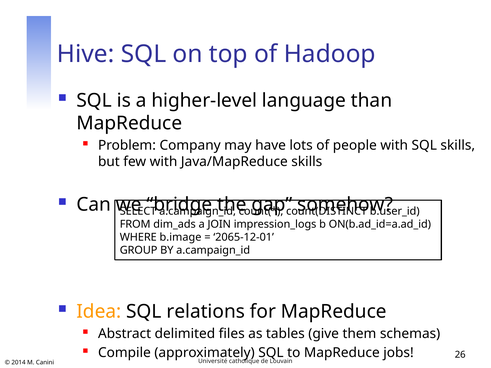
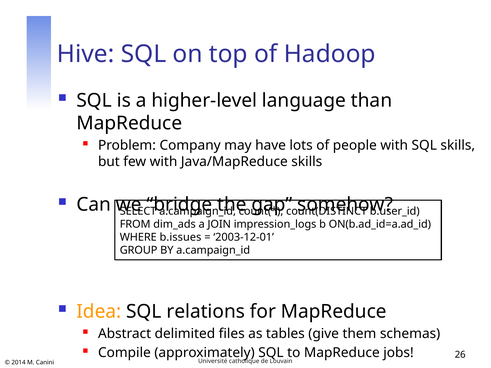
b.image: b.image -> b.issues
2065-12-01: 2065-12-01 -> 2003-12-01
